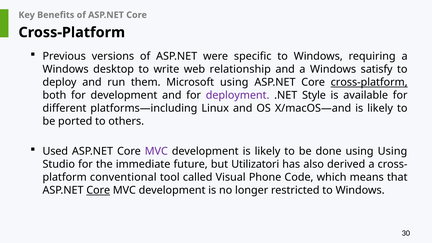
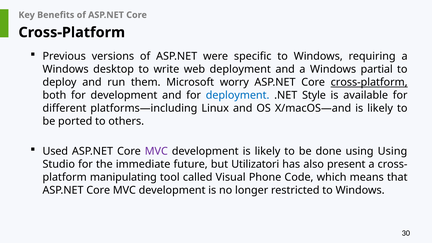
web relationship: relationship -> deployment
satisfy: satisfy -> partial
Microsoft using: using -> worry
deployment at (238, 95) colour: purple -> blue
derived: derived -> present
conventional: conventional -> manipulating
Core at (98, 190) underline: present -> none
